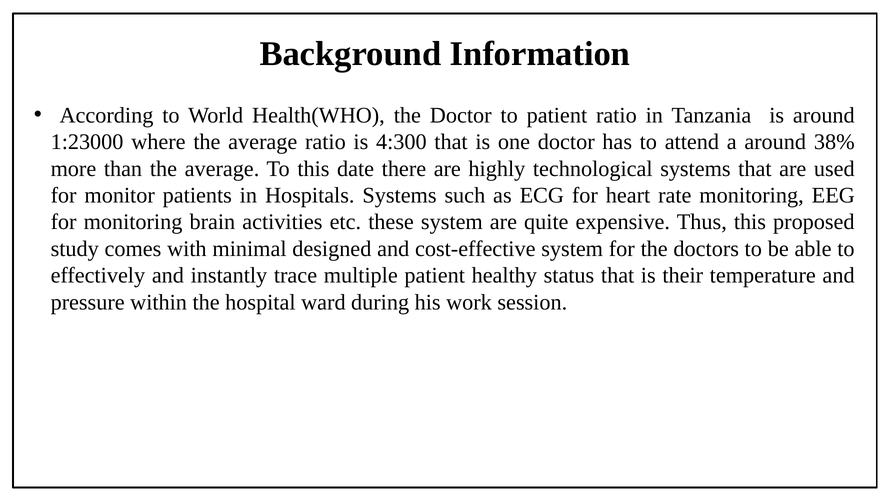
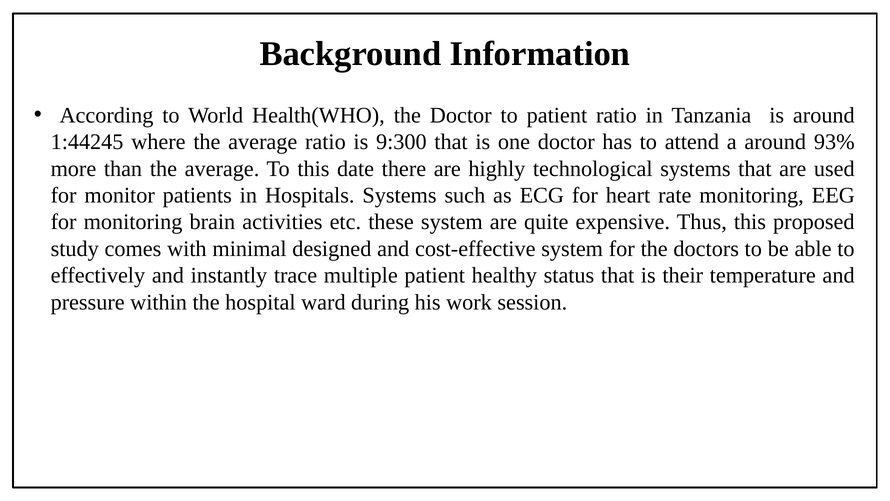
1:23000: 1:23000 -> 1:44245
4:300: 4:300 -> 9:300
38%: 38% -> 93%
